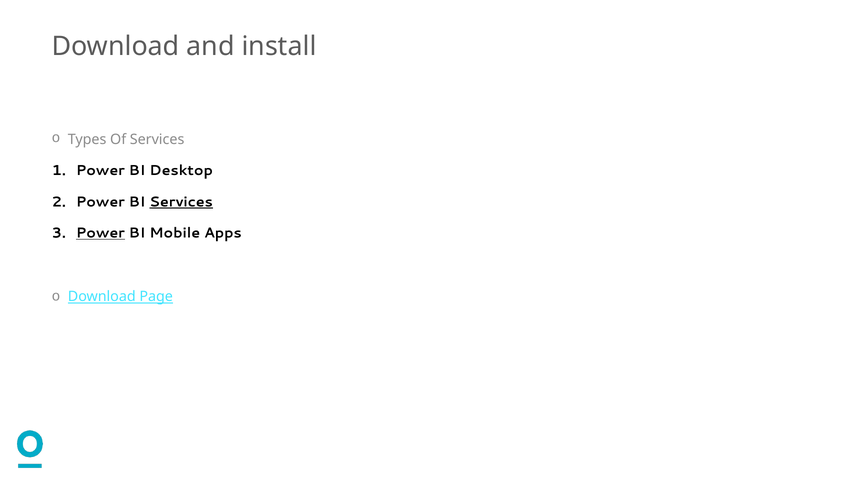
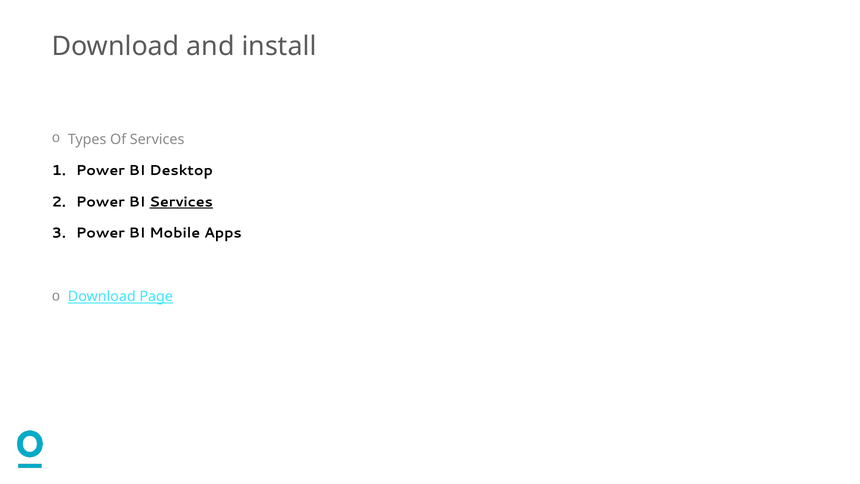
Power at (100, 233) underline: present -> none
